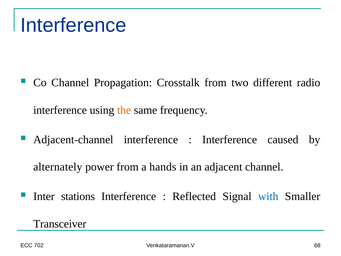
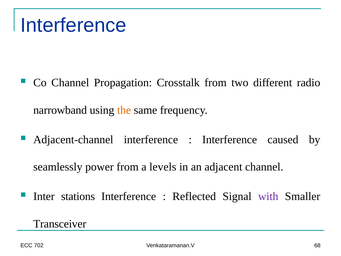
interference at (60, 110): interference -> narrowband
alternately: alternately -> seamlessly
hands: hands -> levels
with colour: blue -> purple
